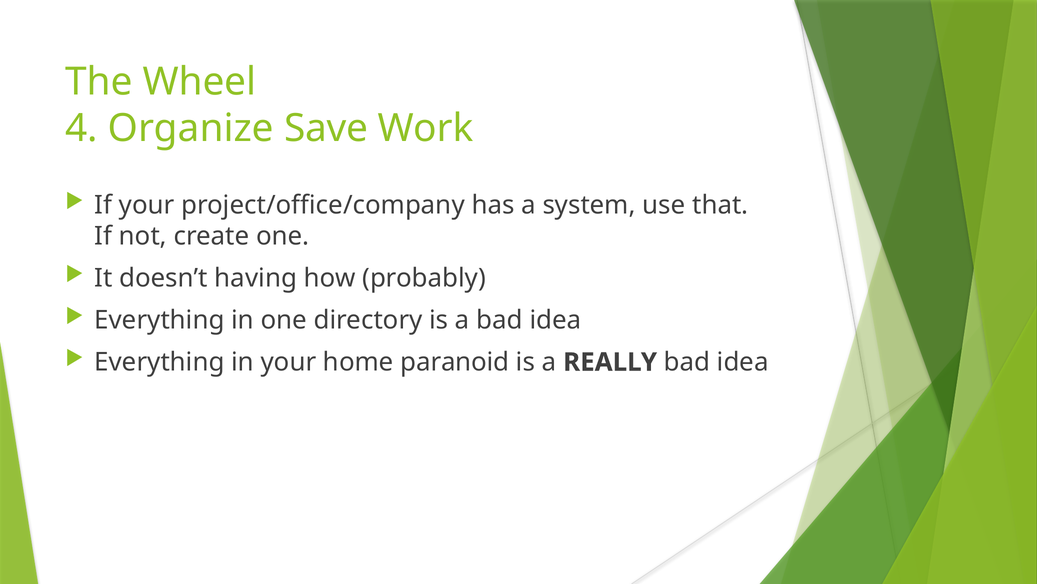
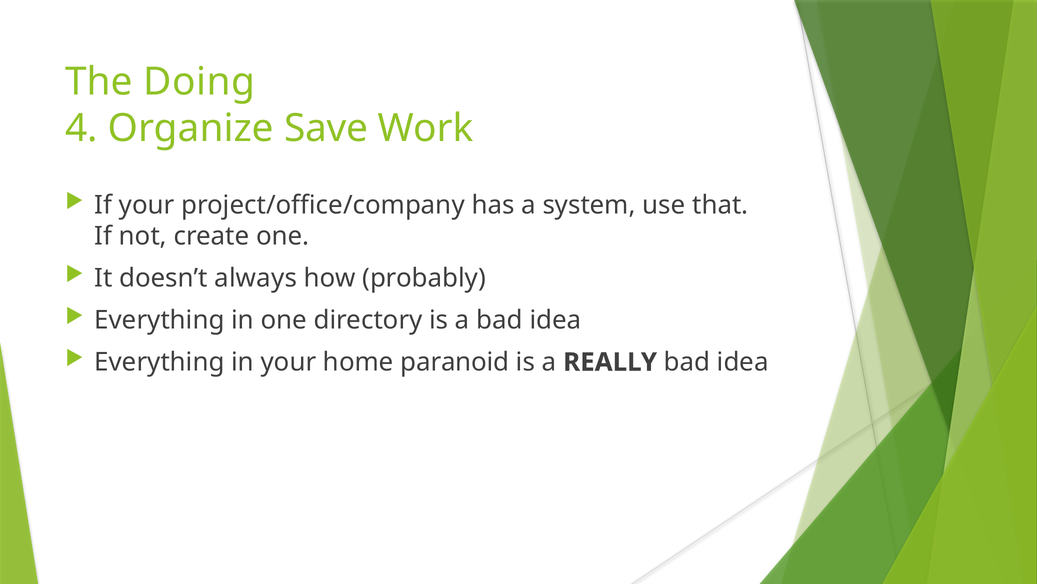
Wheel: Wheel -> Doing
having: having -> always
